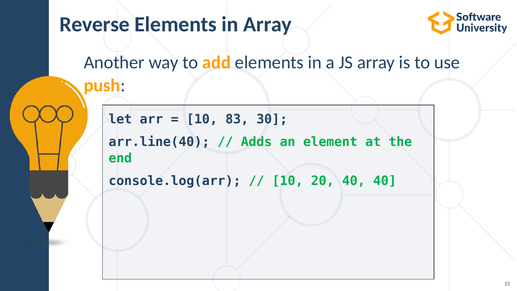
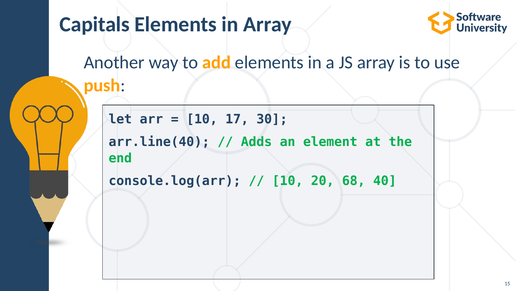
Reverse: Reverse -> Capitals
83: 83 -> 17
20 40: 40 -> 68
